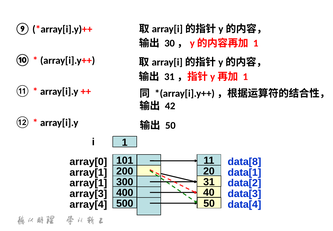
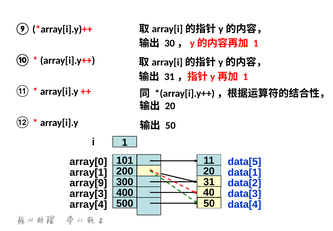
42 at (170, 106): 42 -> 20
data[8: data[8 -> data[5
array[1 at (88, 183): array[1 -> array[9
